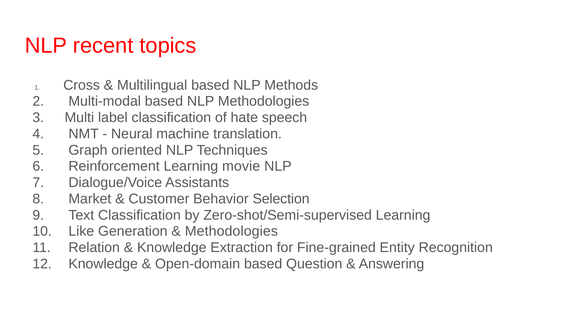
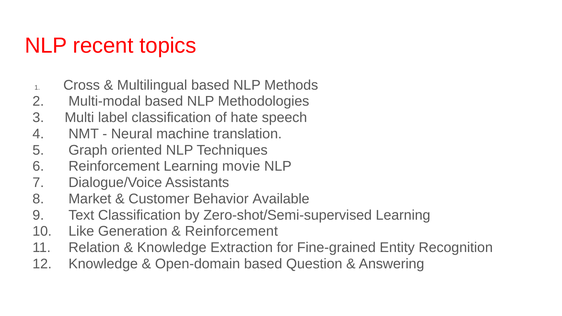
Selection: Selection -> Available
Methodologies at (231, 231): Methodologies -> Reinforcement
